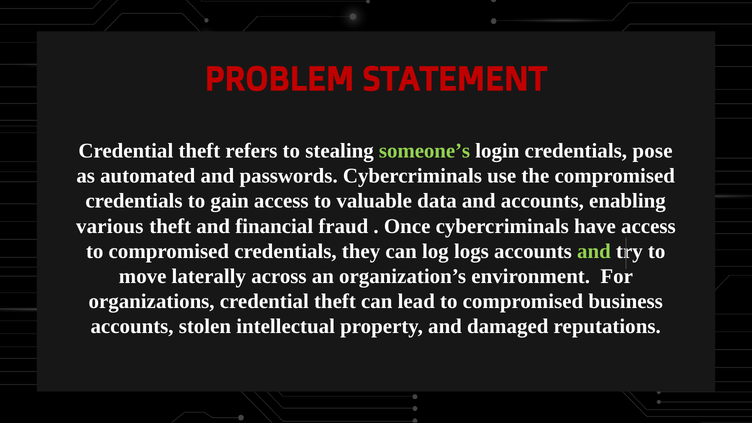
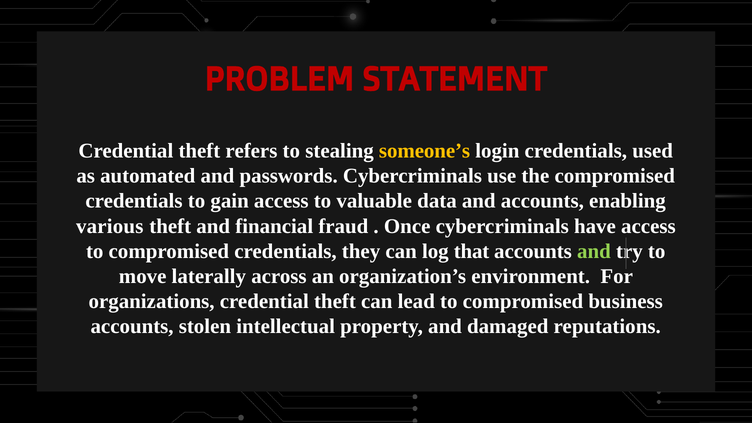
someone’s colour: light green -> yellow
pose: pose -> used
logs: logs -> that
